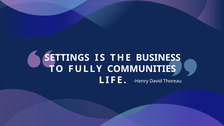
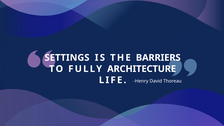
BUSINESS: BUSINESS -> BARRIERS
COMMUNITIES: COMMUNITIES -> ARCHITECTURE
